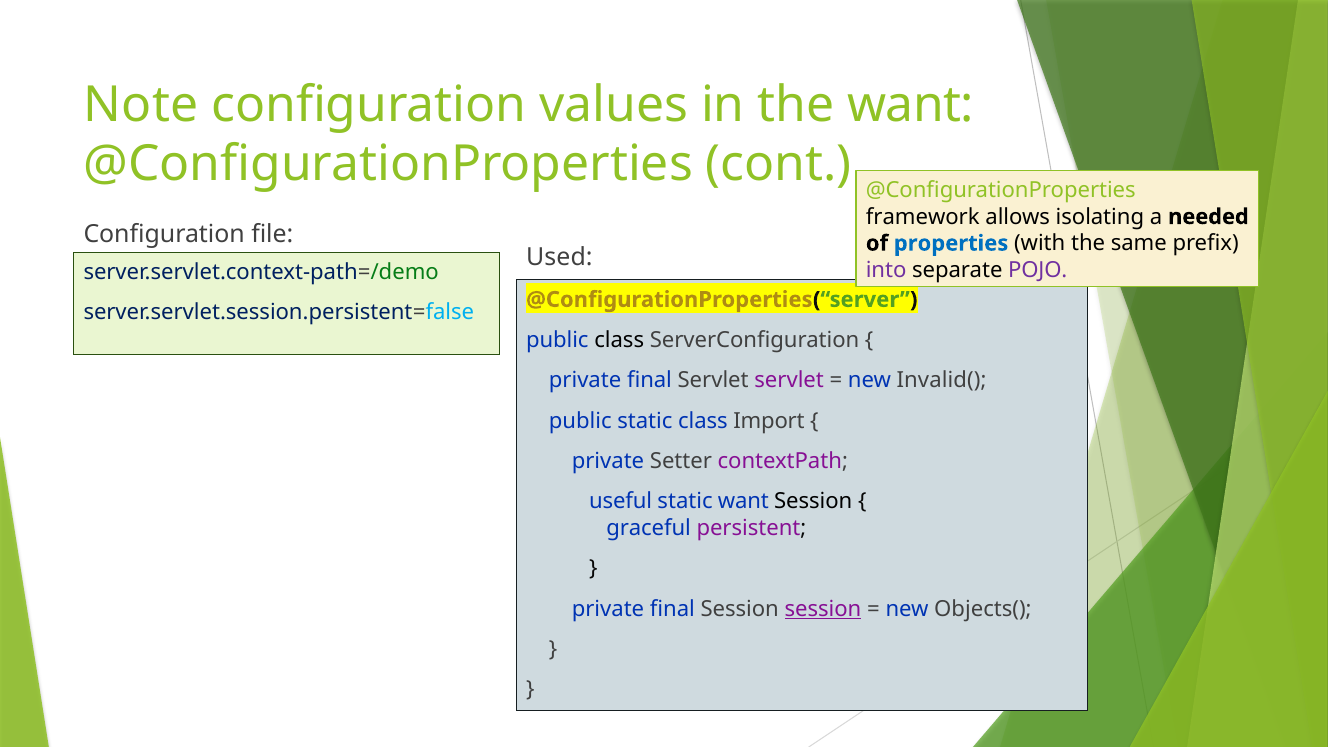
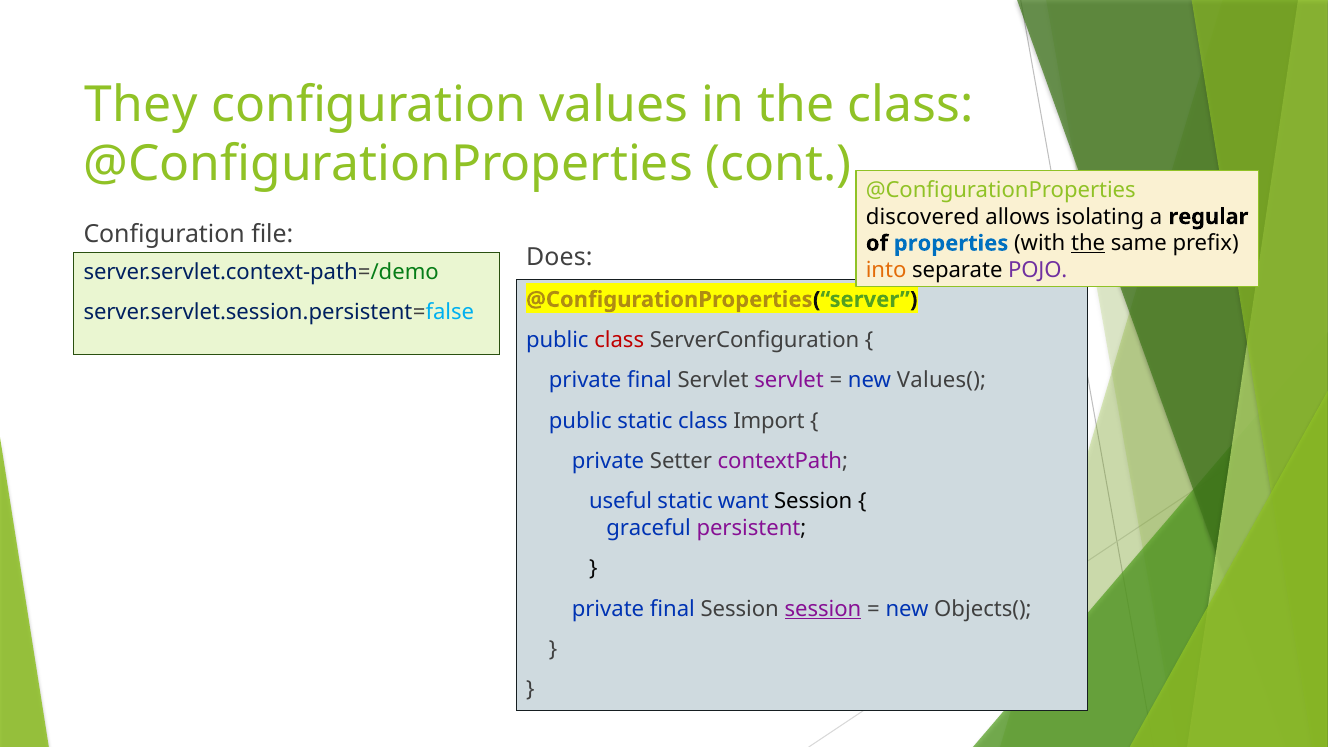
Note: Note -> They
the want: want -> class
framework: framework -> discovered
needed: needed -> regular
the at (1088, 243) underline: none -> present
Used: Used -> Does
into colour: purple -> orange
class at (619, 340) colour: black -> red
Invalid(: Invalid( -> Values(
